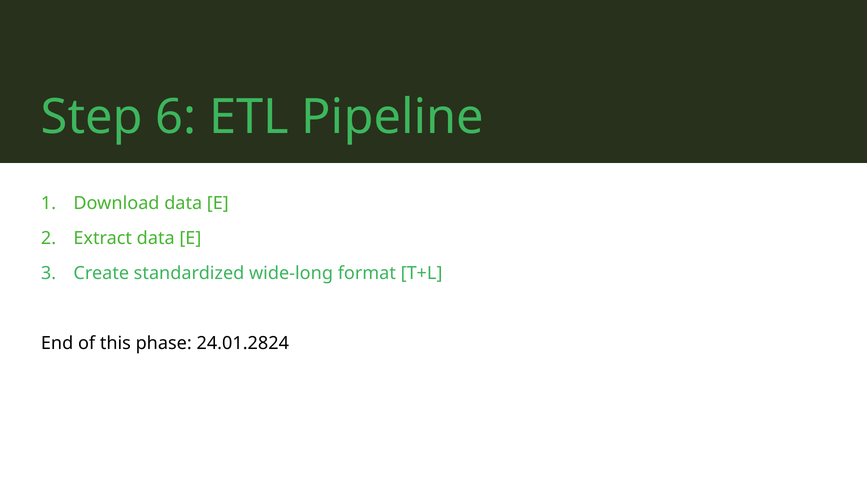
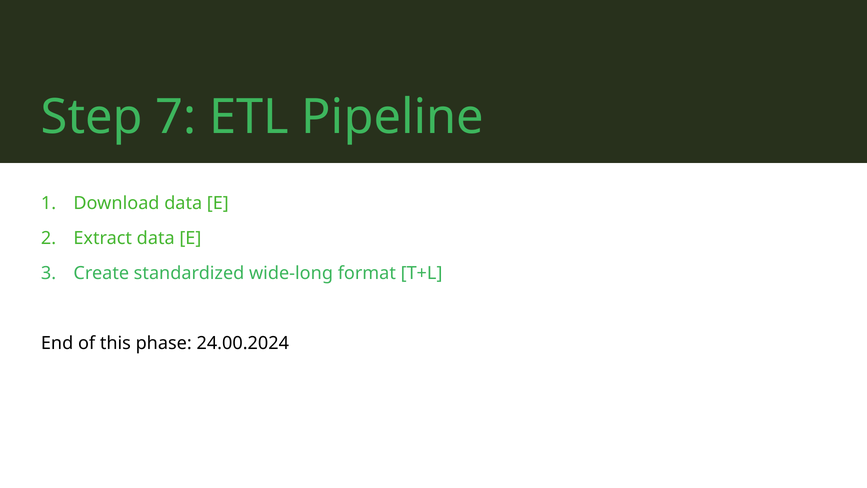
6: 6 -> 7
24.01.2824: 24.01.2824 -> 24.00.2024
